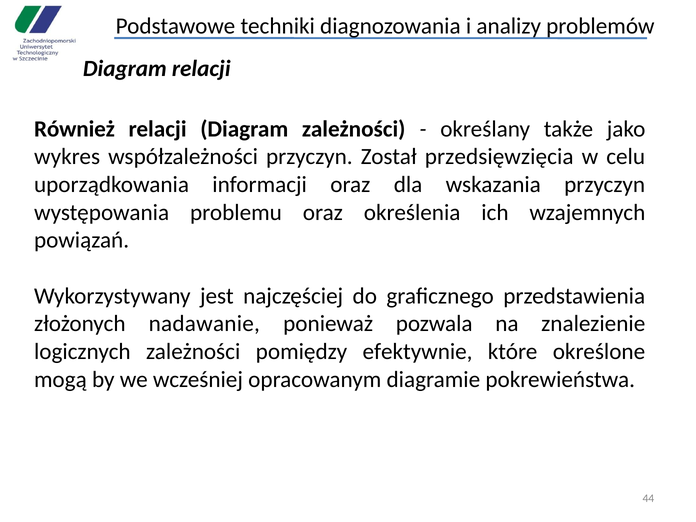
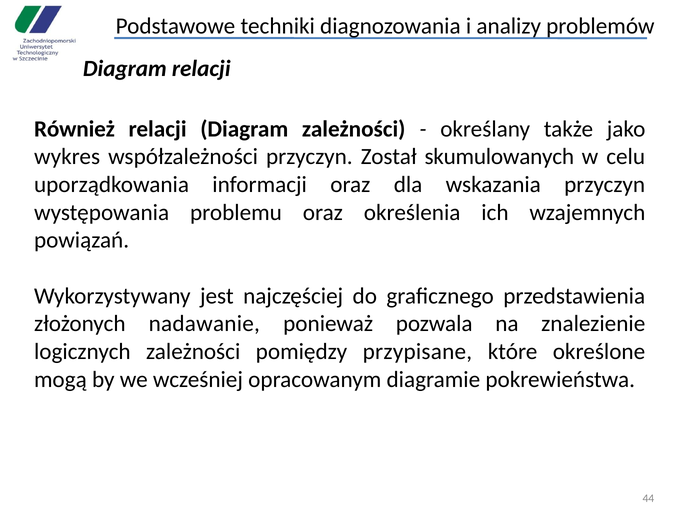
przedsięwzięcia: przedsięwzięcia -> skumulowanych
efektywnie: efektywnie -> przypisane
